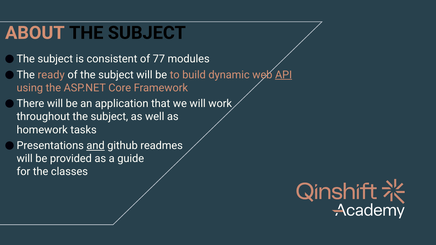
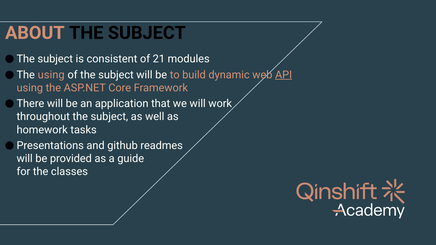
77: 77 -> 21
ready at (51, 75): ready -> using
and underline: present -> none
